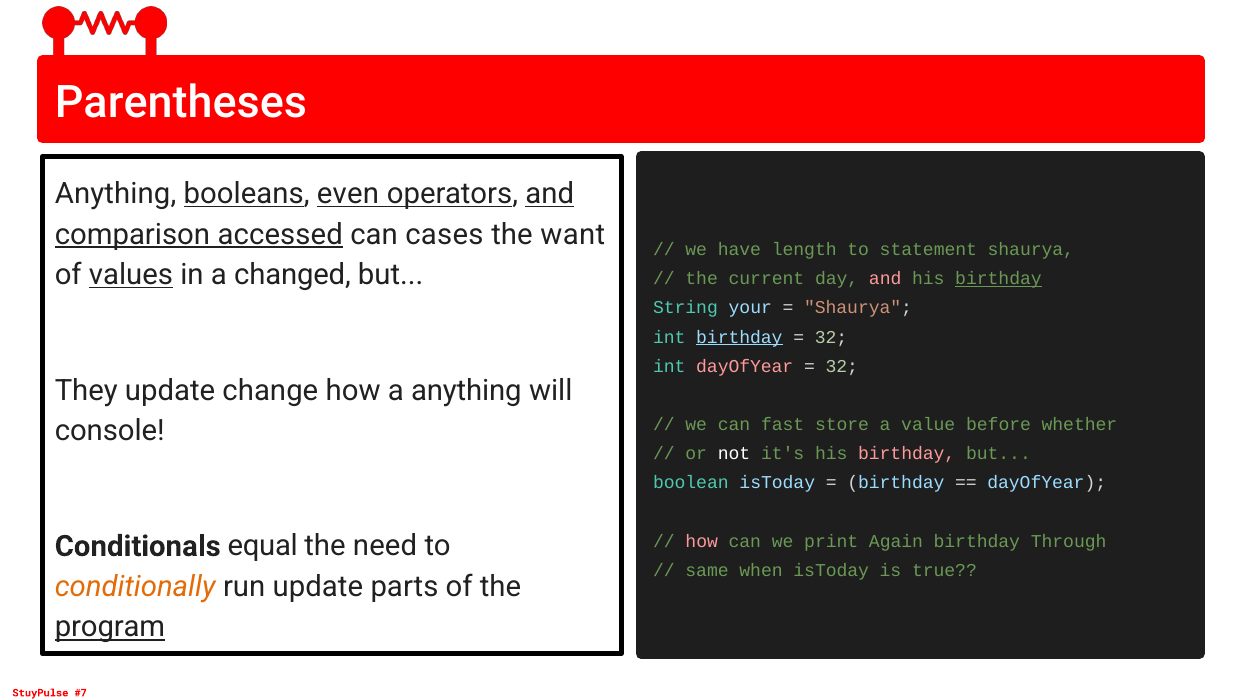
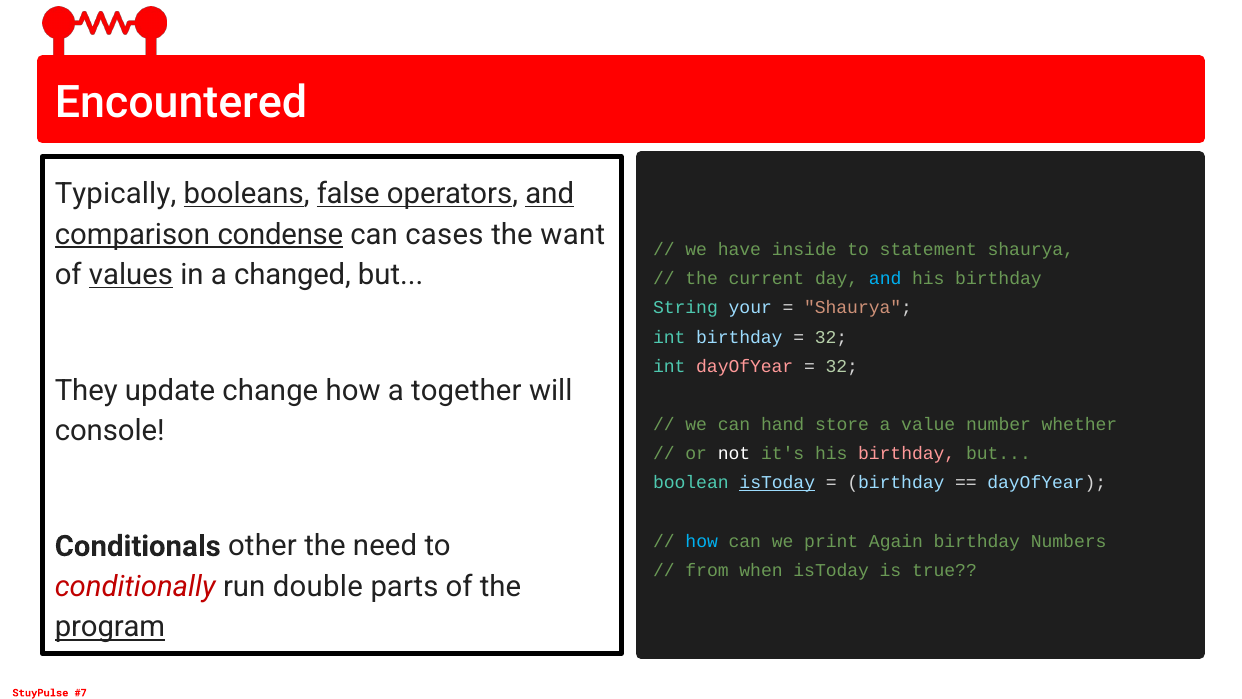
Parentheses: Parentheses -> Encountered
Anything at (116, 194): Anything -> Typically
even: even -> false
accessed: accessed -> condense
length: length -> inside
and at (885, 279) colour: pink -> light blue
birthday at (998, 279) underline: present -> none
birthday at (739, 337) underline: present -> none
a anything: anything -> together
fast: fast -> hand
before: before -> number
isToday at (777, 483) underline: none -> present
equal: equal -> other
how at (702, 541) colour: pink -> light blue
Through: Through -> Numbers
same: same -> from
conditionally colour: orange -> red
run update: update -> double
